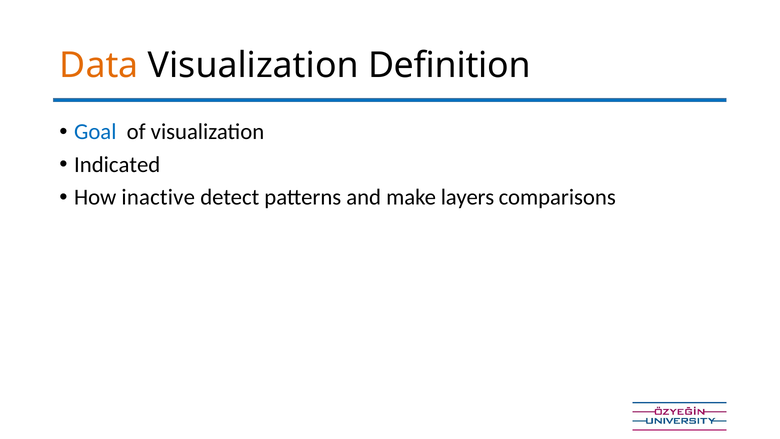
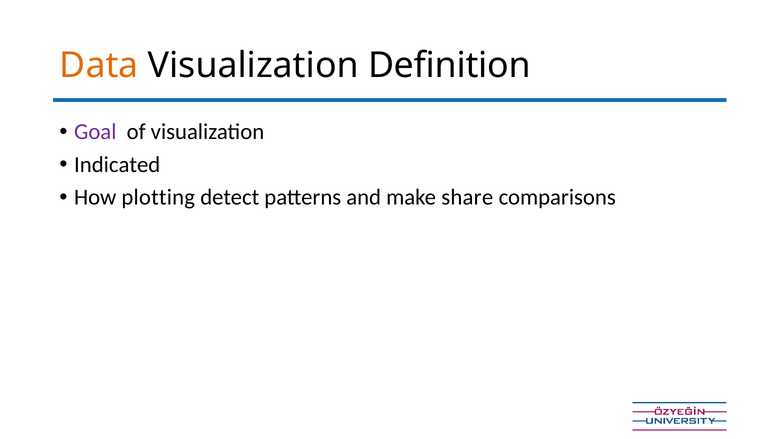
Goal colour: blue -> purple
inactive: inactive -> plotting
layers: layers -> share
